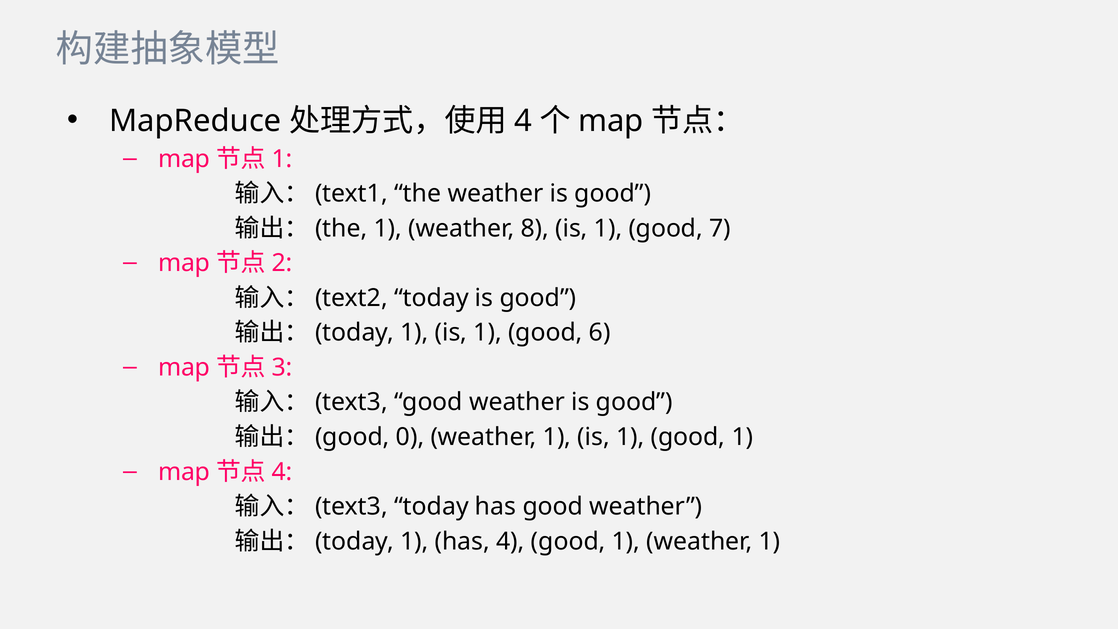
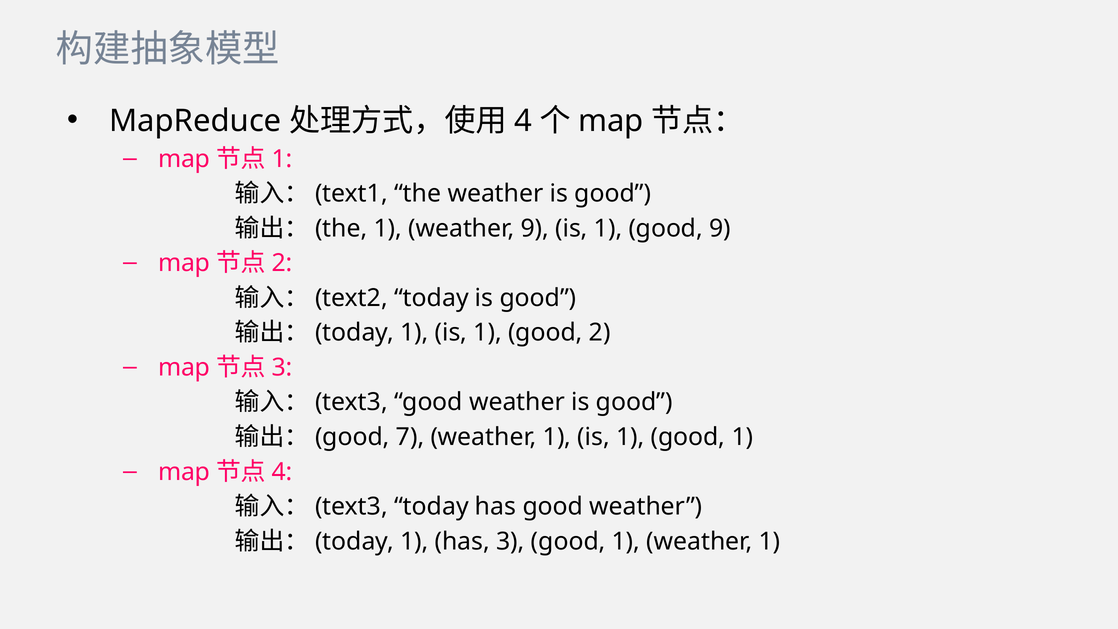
weather 8: 8 -> 9
good 7: 7 -> 9
6: 6 -> 2
0: 0 -> 7
has 4: 4 -> 3
